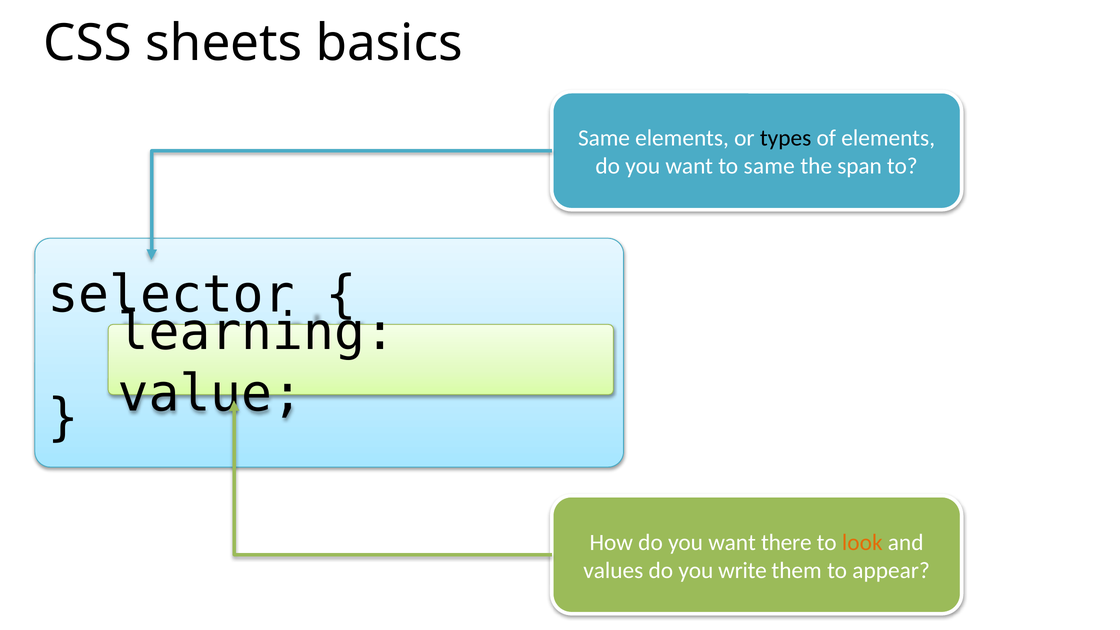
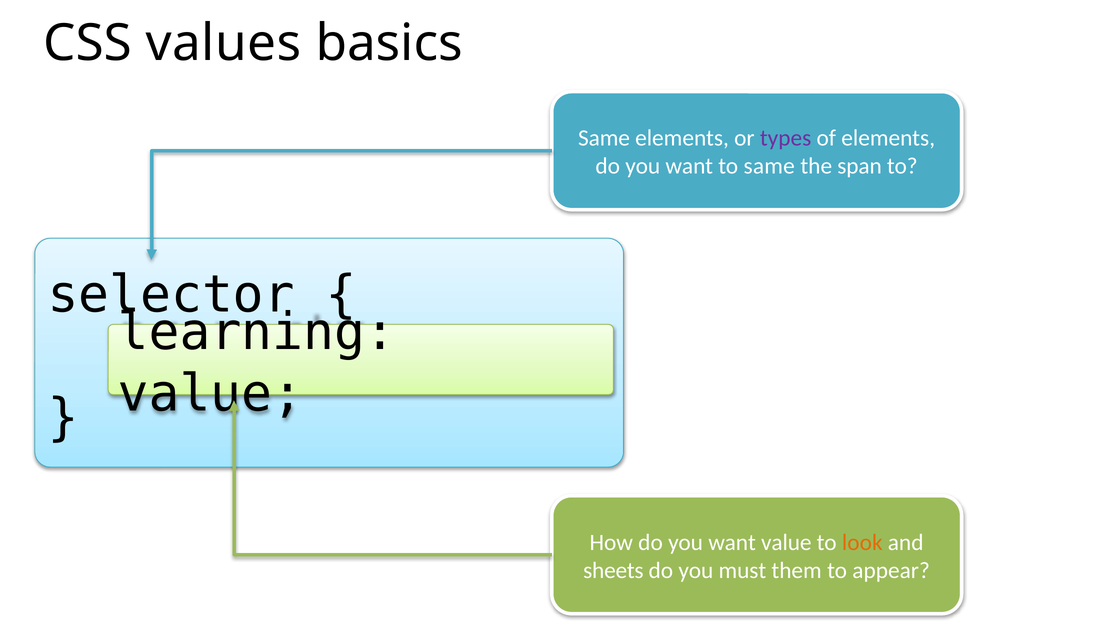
sheets: sheets -> values
types colour: black -> purple
want there: there -> value
values: values -> sheets
write: write -> must
